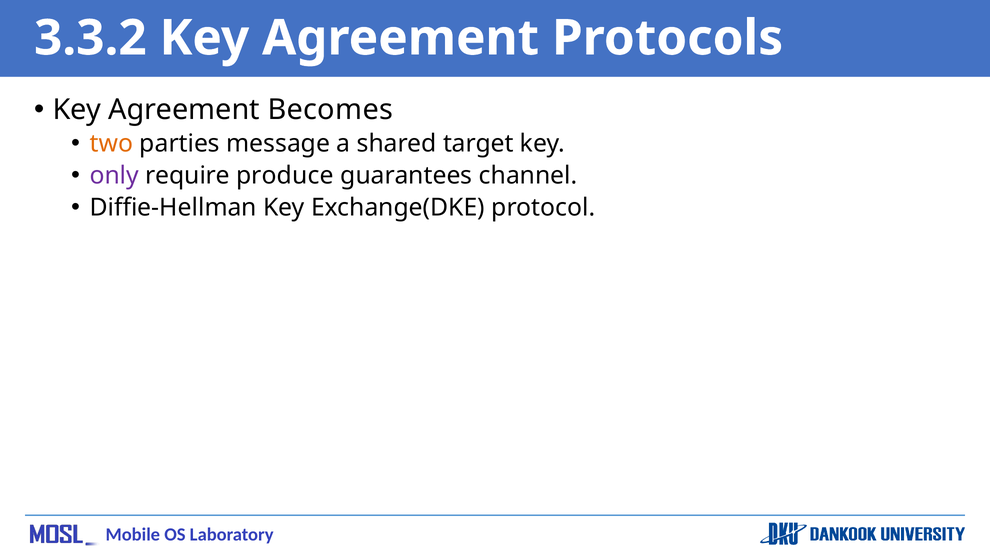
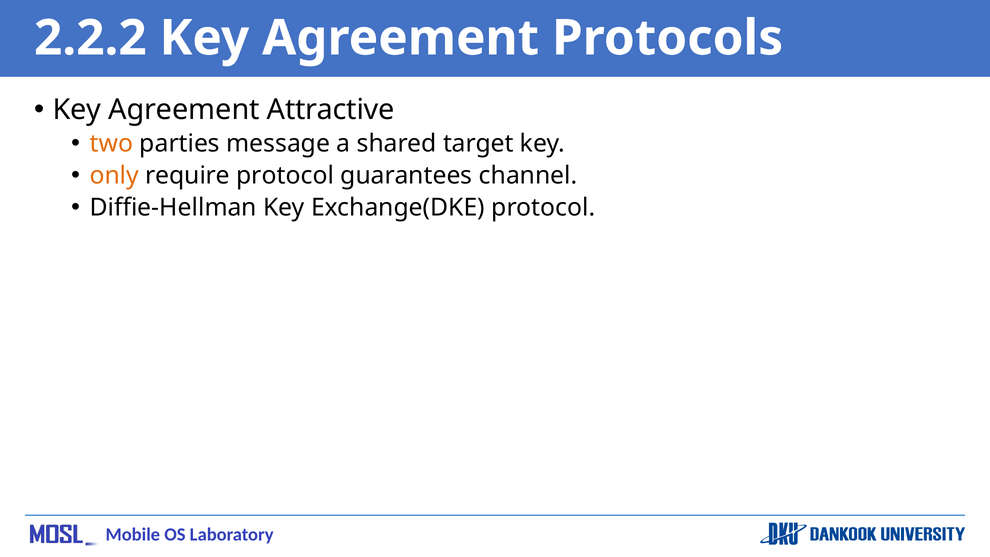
3.3.2: 3.3.2 -> 2.2.2
Becomes: Becomes -> Attractive
only colour: purple -> orange
require produce: produce -> protocol
